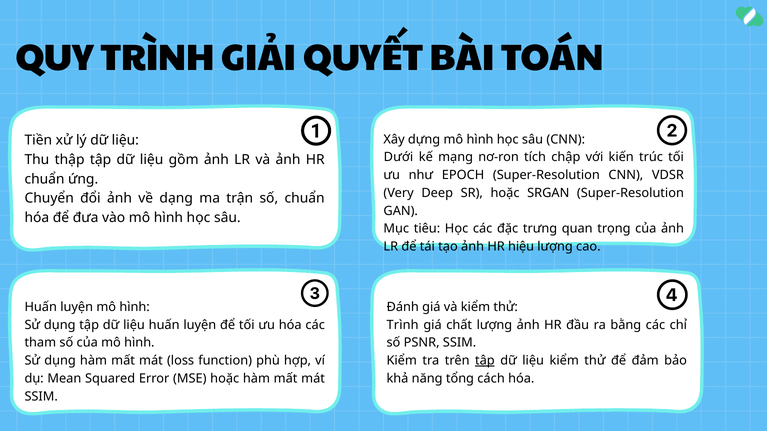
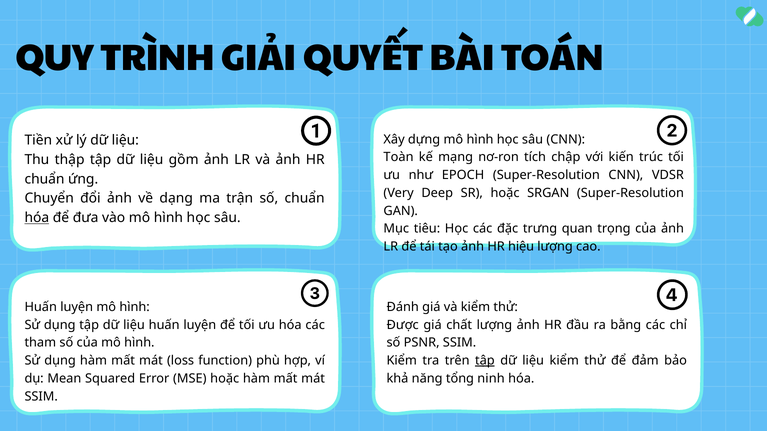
Dưới: Dưới -> Toàn
hóa at (37, 218) underline: none -> present
Trình at (403, 325): Trình -> Được
cách: cách -> ninh
